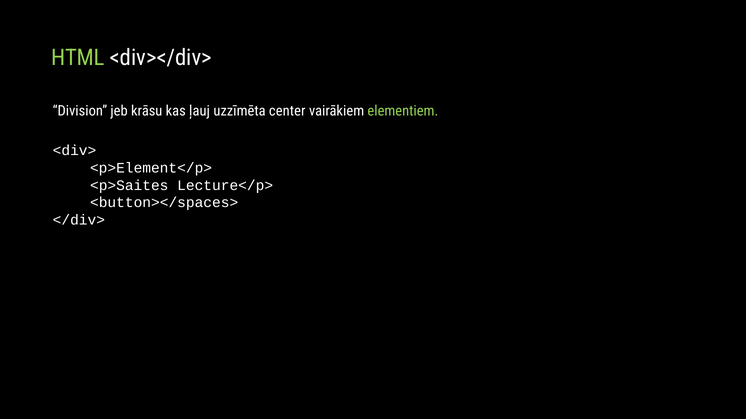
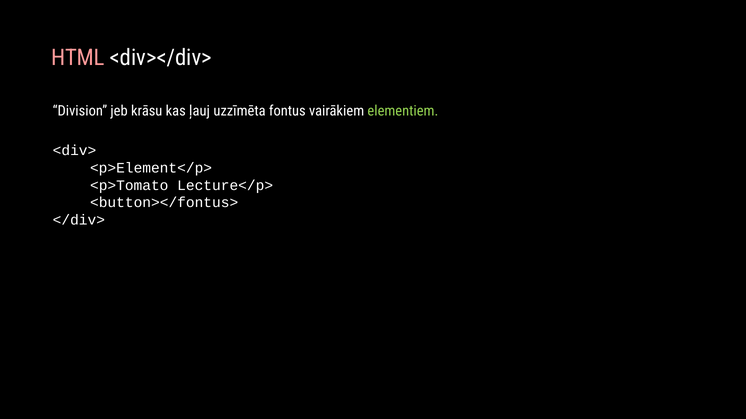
HTML colour: light green -> pink
center: center -> fontus
<p>Saites: <p>Saites -> <p>Tomato
<button></spaces>: <button></spaces> -> <button></fontus>
